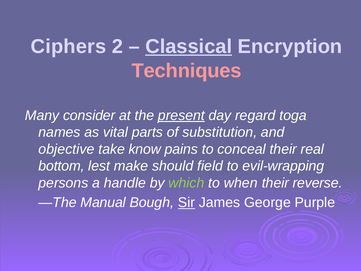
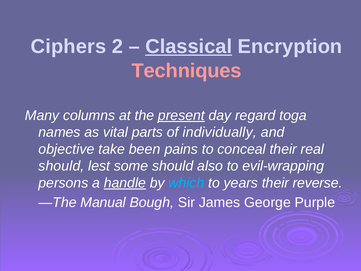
consider: consider -> columns
substitution: substitution -> individually
know: know -> been
bottom at (61, 166): bottom -> should
make: make -> some
field: field -> also
handle underline: none -> present
which colour: light green -> light blue
when: when -> years
Sir underline: present -> none
